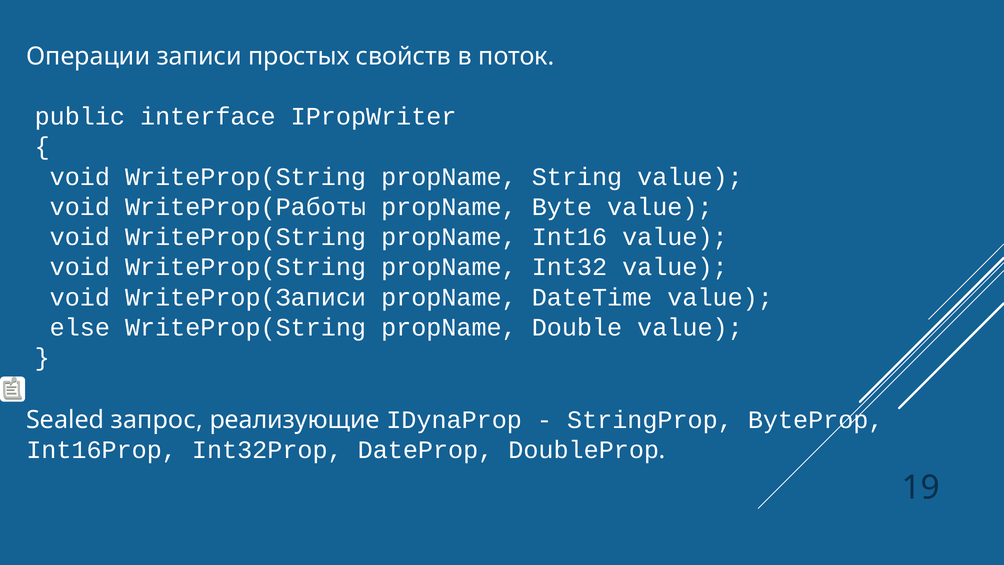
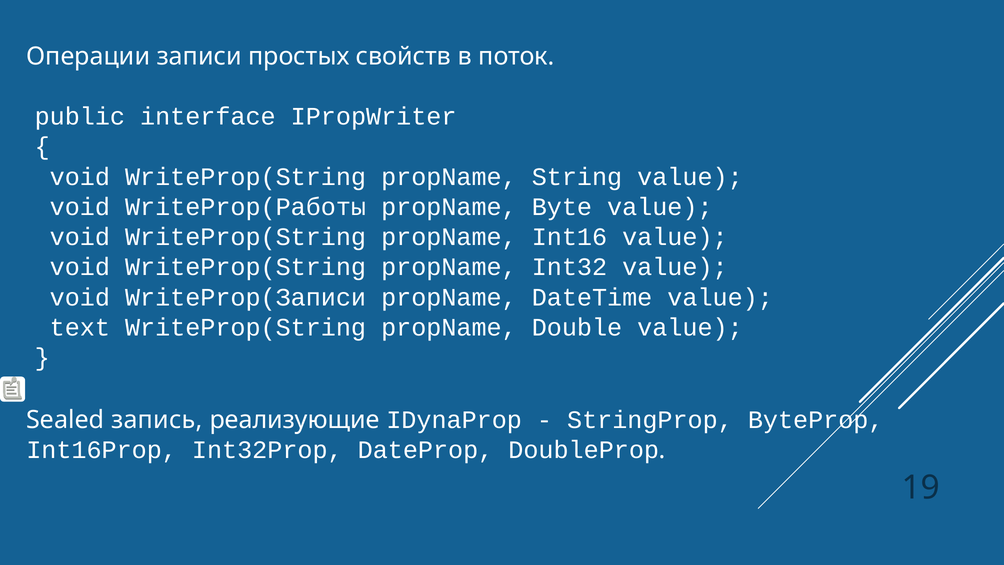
else: else -> text
запрос: запрос -> запись
